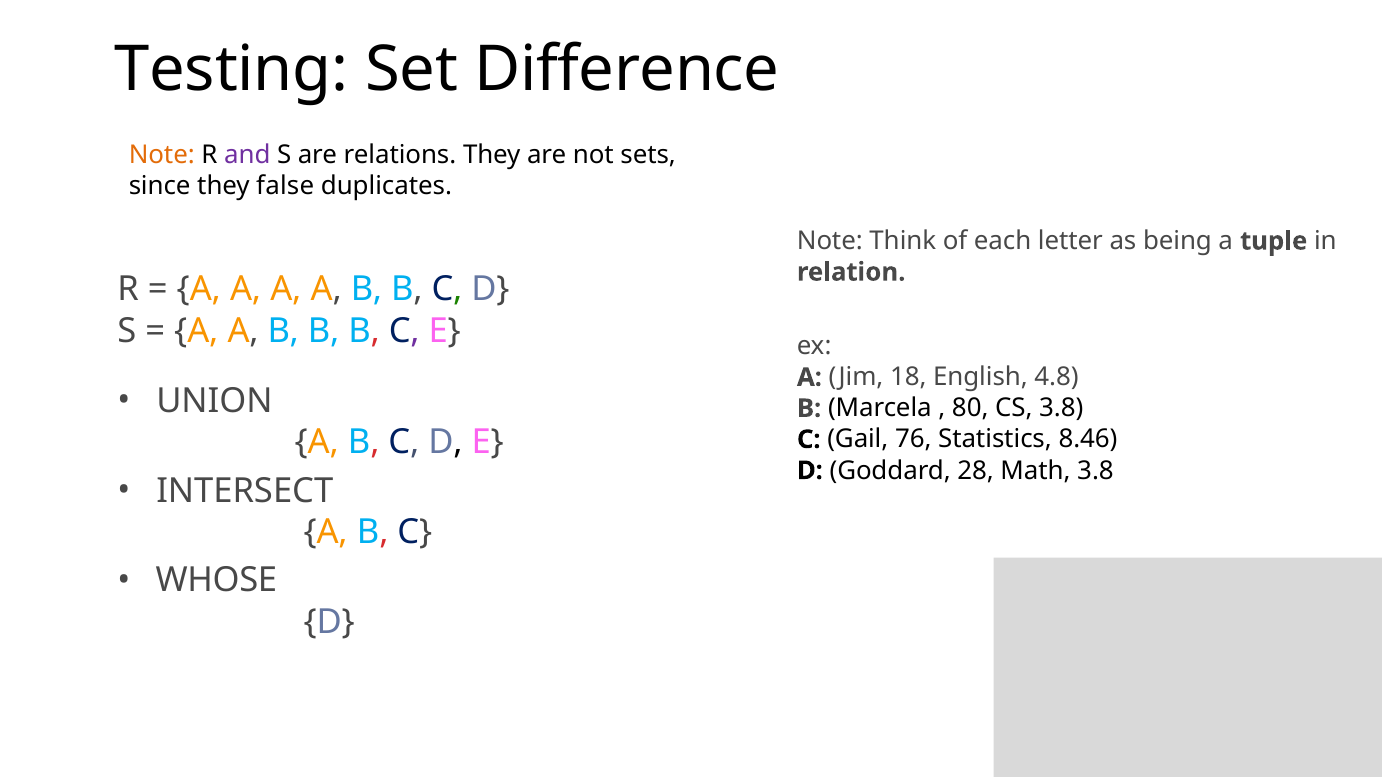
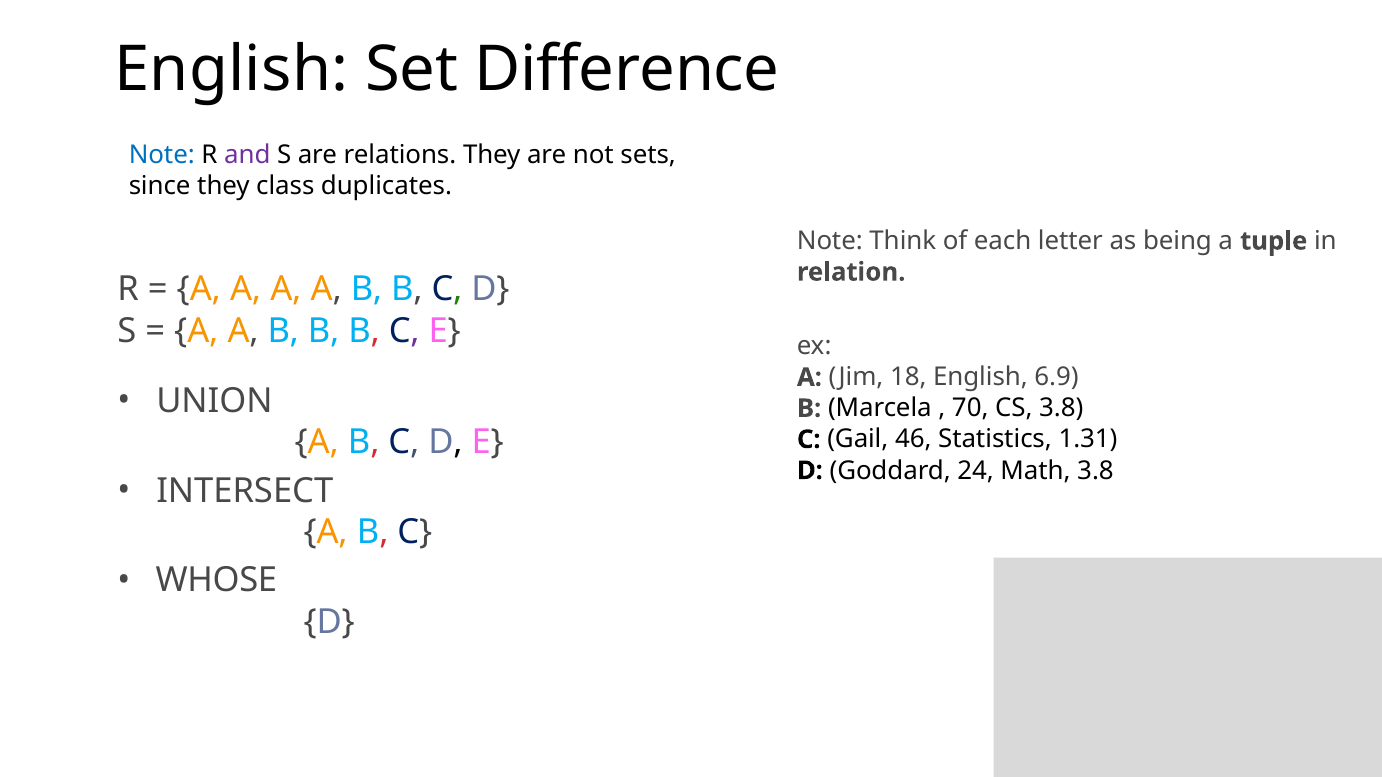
Testing at (232, 69): Testing -> English
Note at (162, 155) colour: orange -> blue
false: false -> class
4.8: 4.8 -> 6.9
80: 80 -> 70
76: 76 -> 46
8.46: 8.46 -> 1.31
28: 28 -> 24
